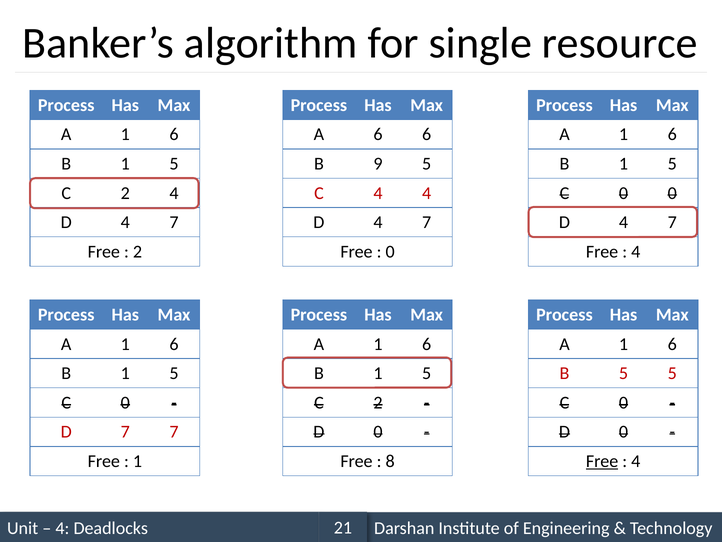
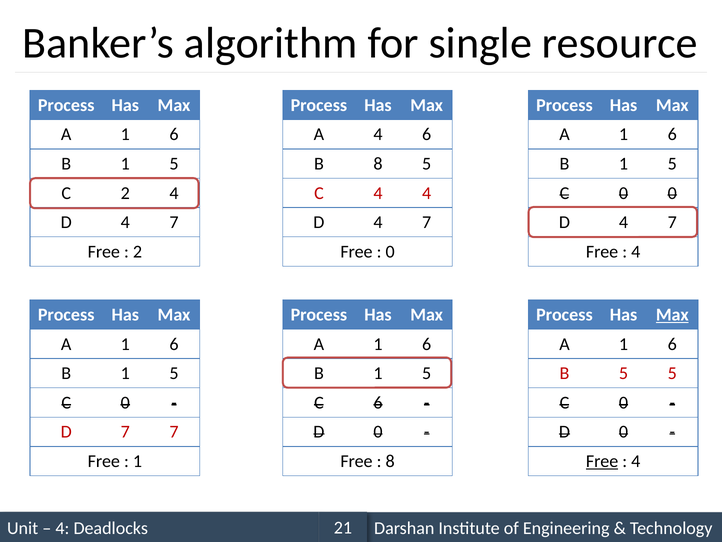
A 6: 6 -> 4
B 9: 9 -> 8
Max at (672, 314) underline: none -> present
2 at (378, 402): 2 -> 6
